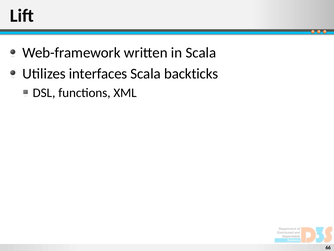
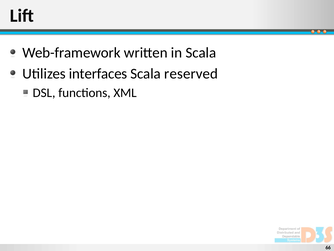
backticks: backticks -> reserved
